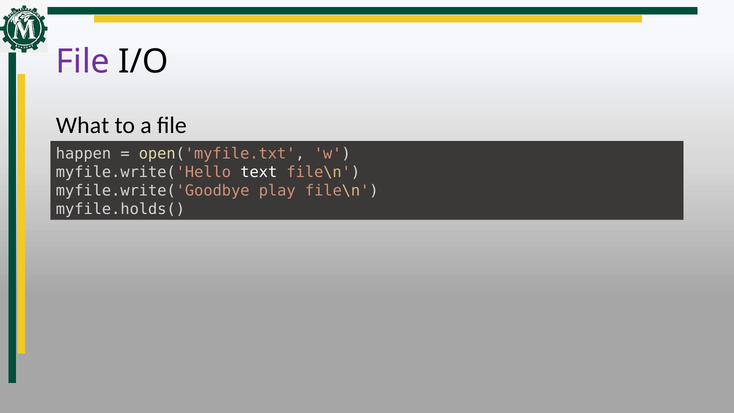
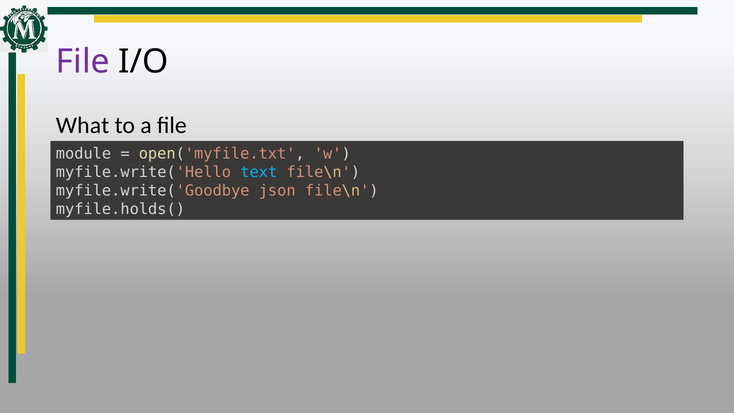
happen: happen -> module
text colour: white -> light blue
play: play -> json
